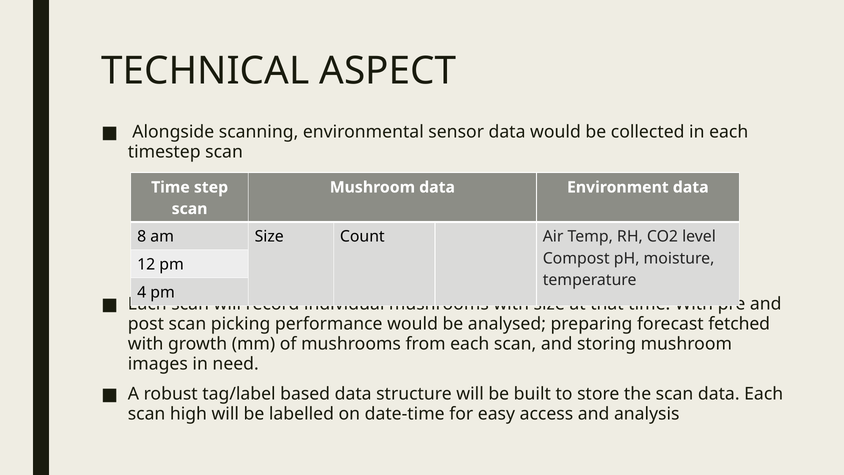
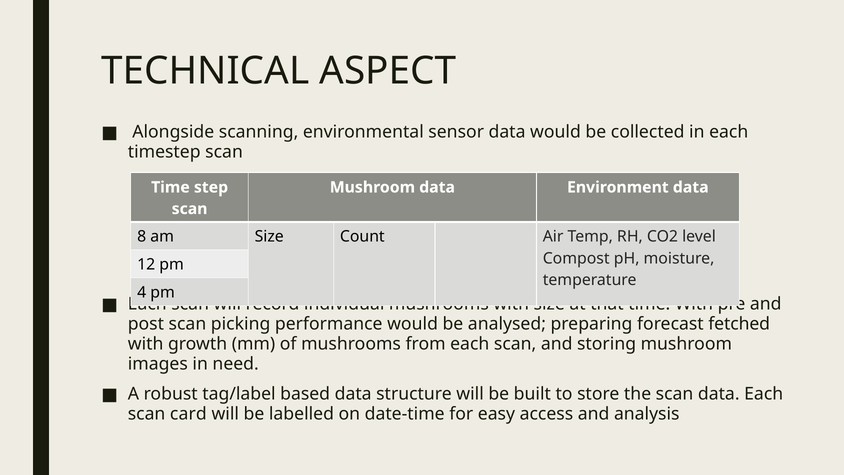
high: high -> card
